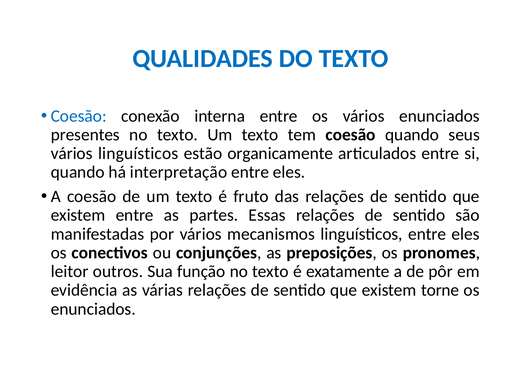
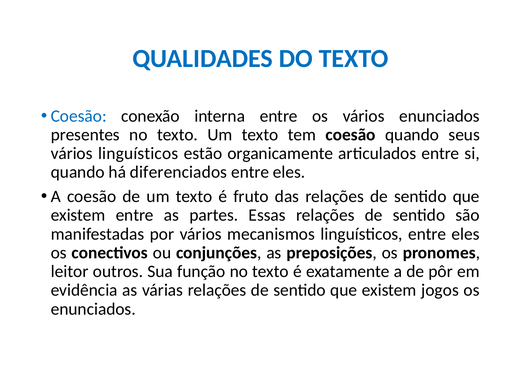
interpretação: interpretação -> diferenciados
torne: torne -> jogos
